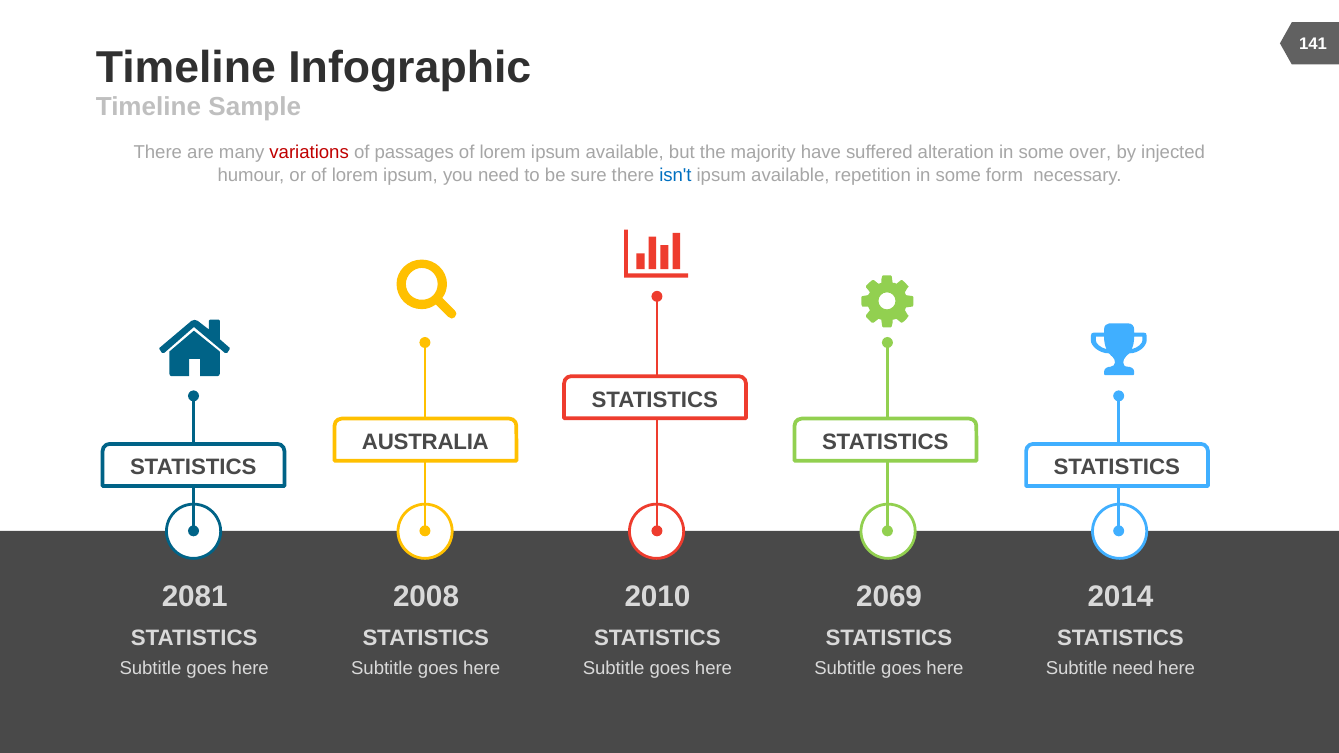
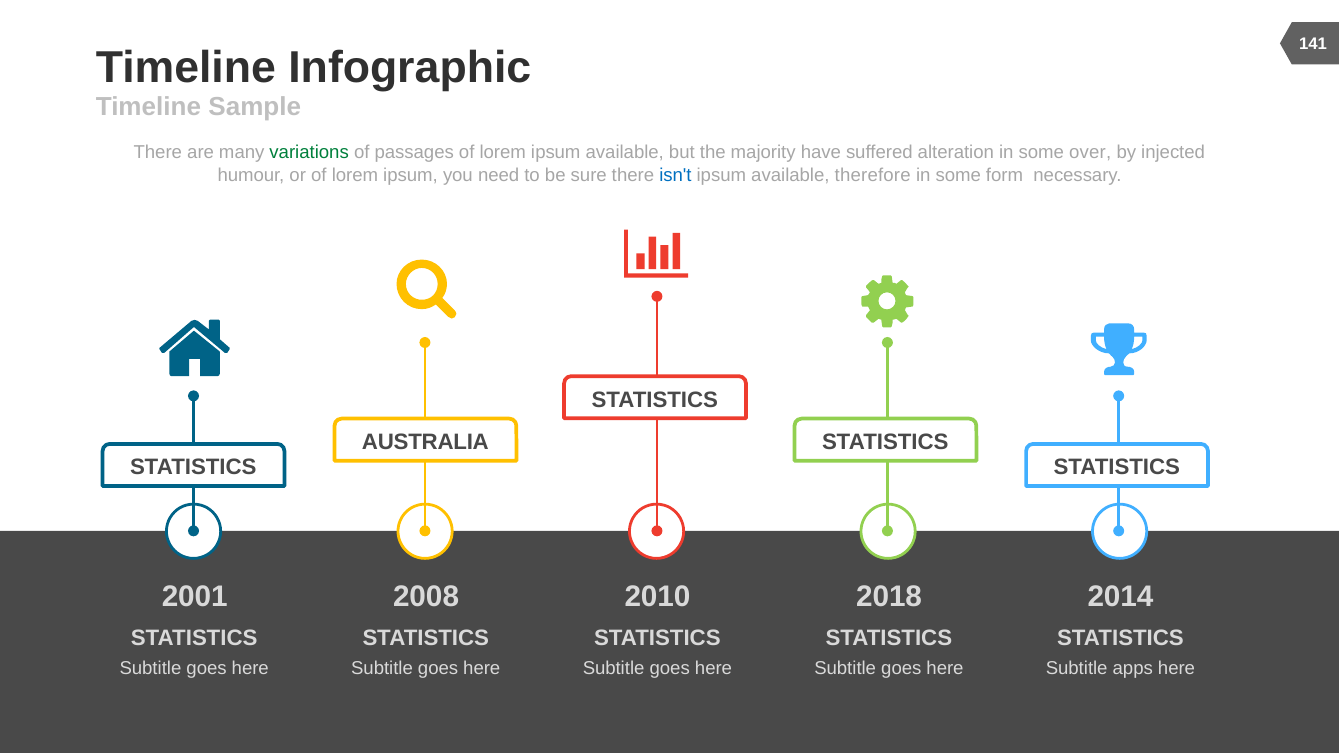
variations colour: red -> green
repetition: repetition -> therefore
2081: 2081 -> 2001
2069: 2069 -> 2018
Subtitle need: need -> apps
